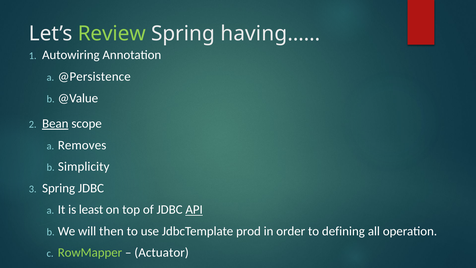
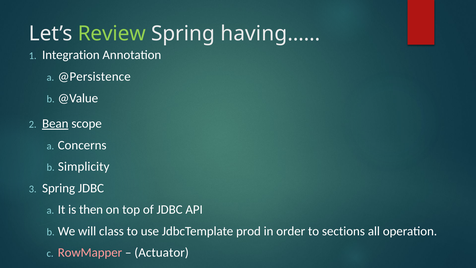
Autowiring: Autowiring -> Integration
Removes: Removes -> Concerns
least: least -> then
API underline: present -> none
then: then -> class
defining: defining -> sections
RowMapper colour: light green -> pink
